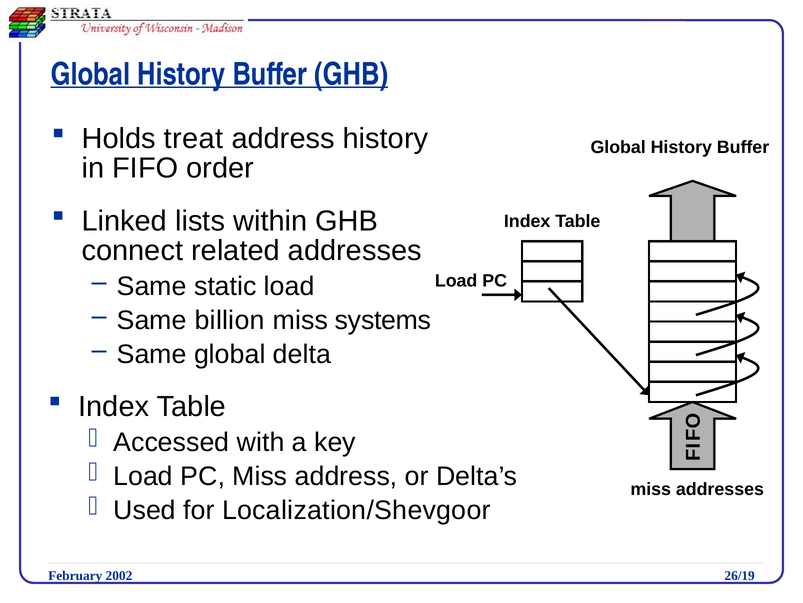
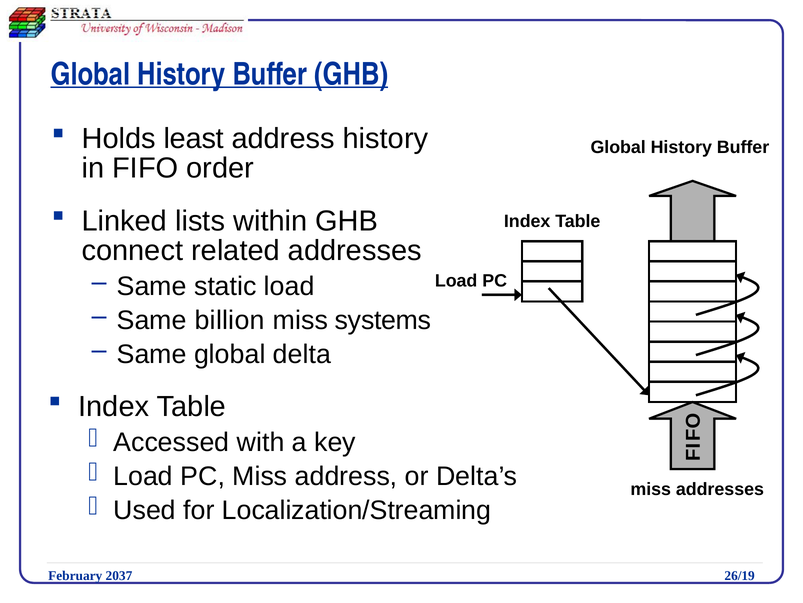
treat: treat -> least
Localization/Shevgoor: Localization/Shevgoor -> Localization/Streaming
2002: 2002 -> 2037
